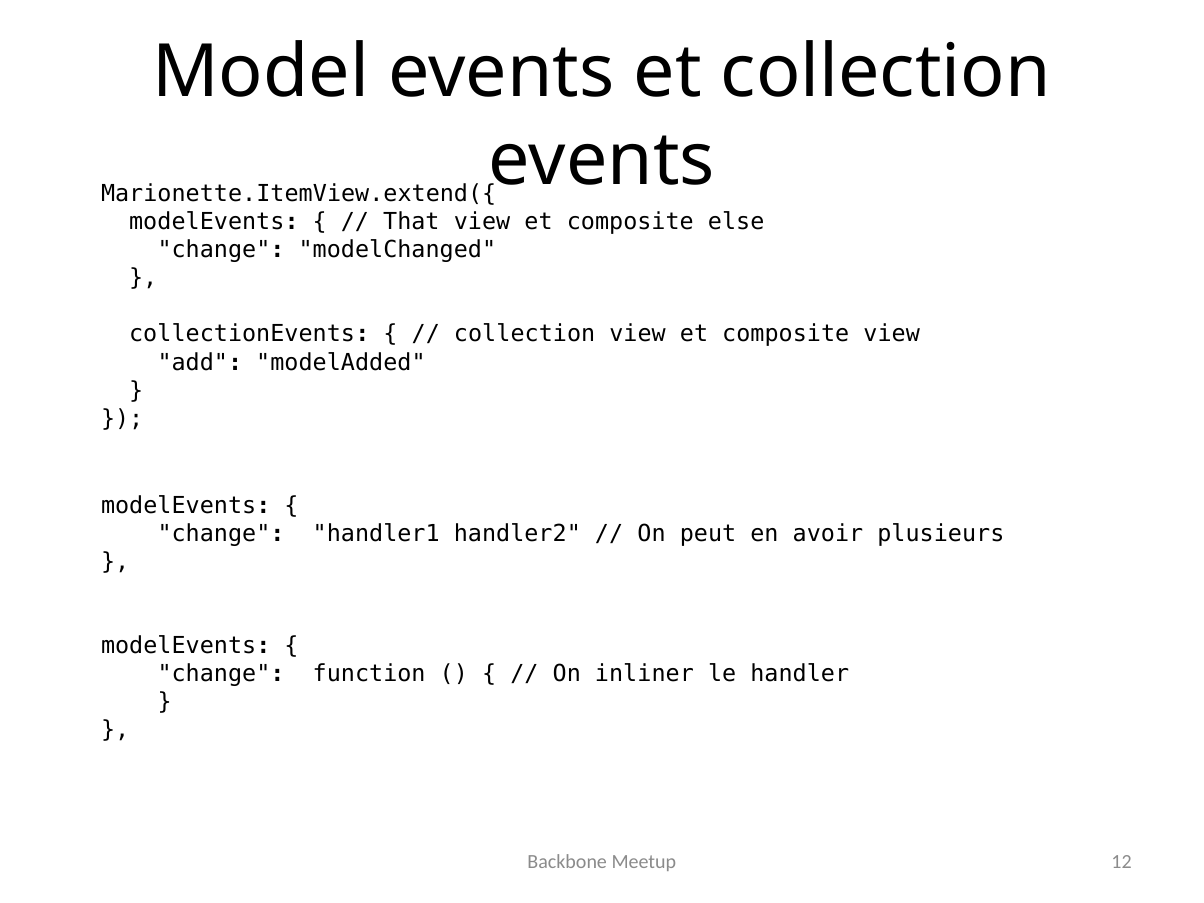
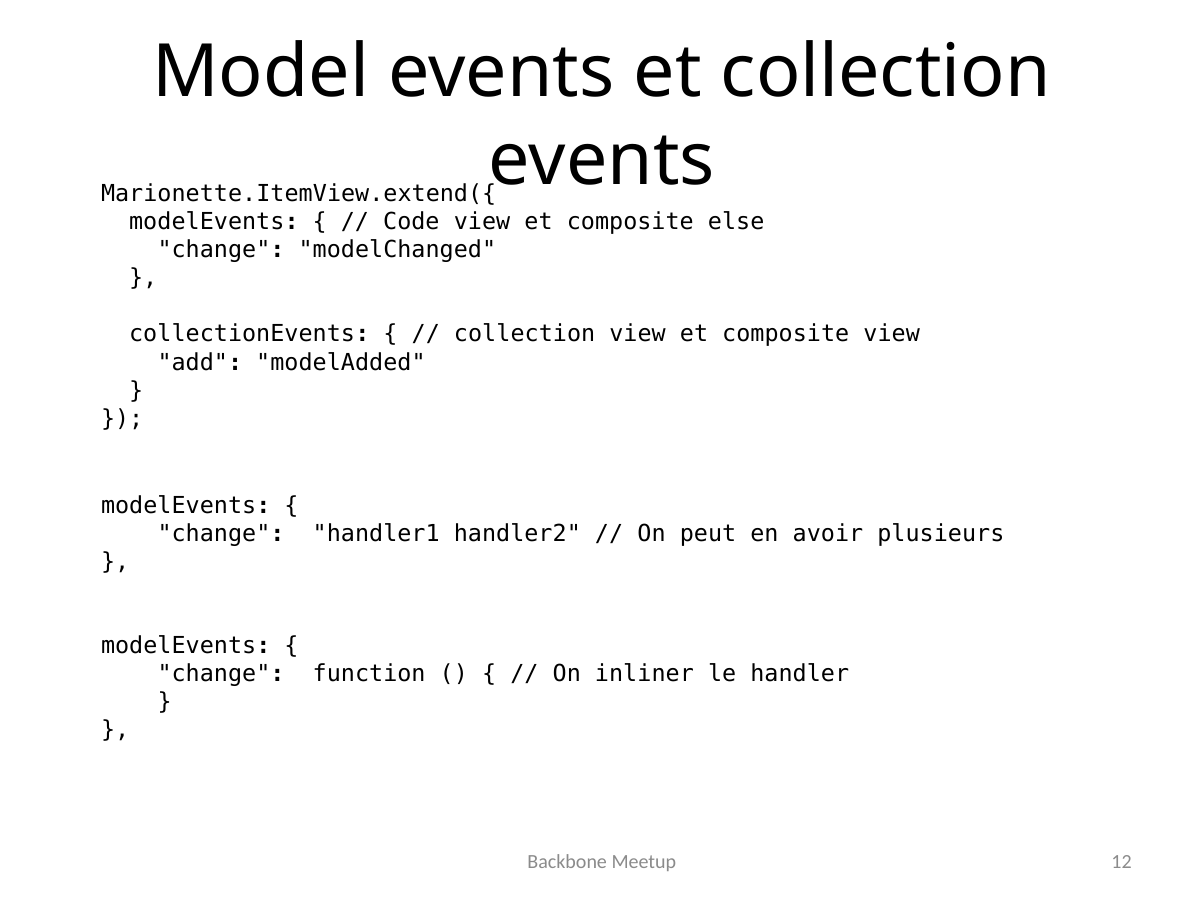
That: That -> Code
